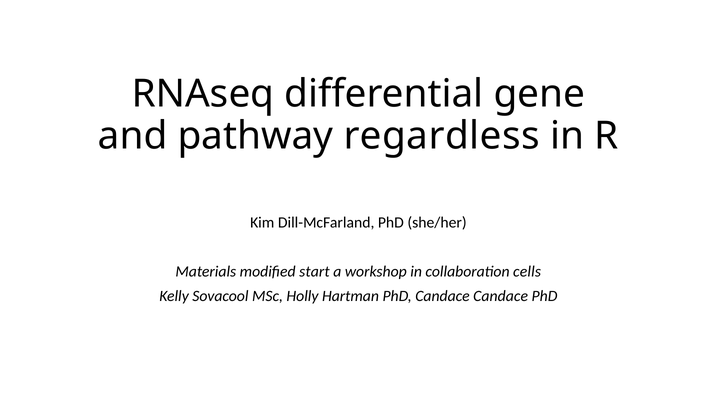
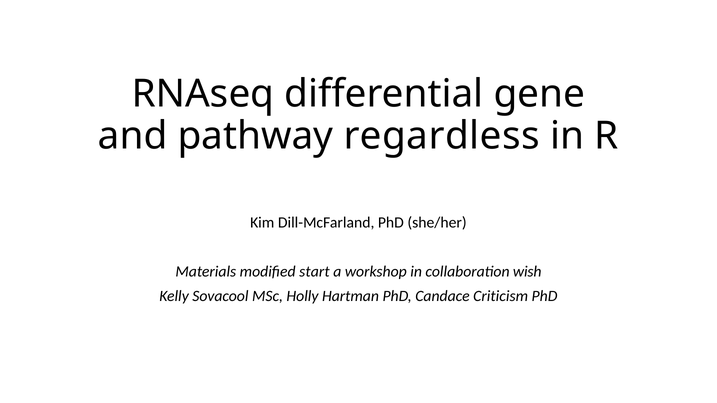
cells: cells -> wish
Candace Candace: Candace -> Criticism
